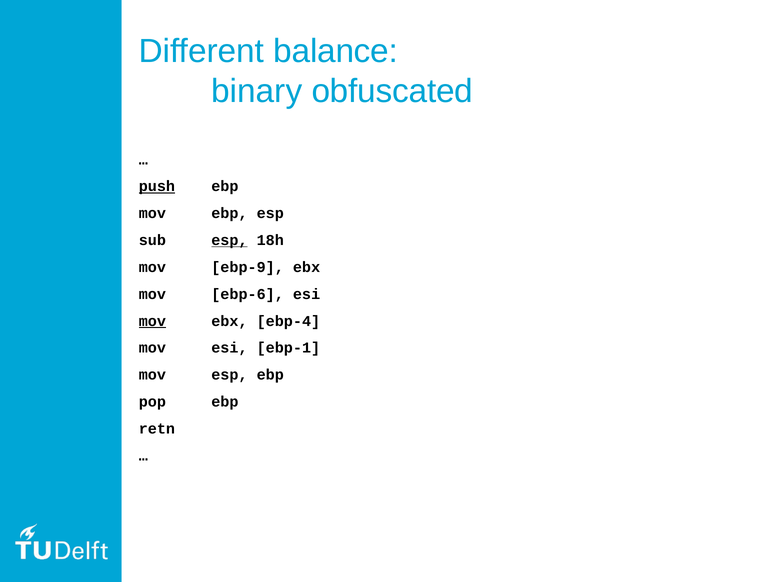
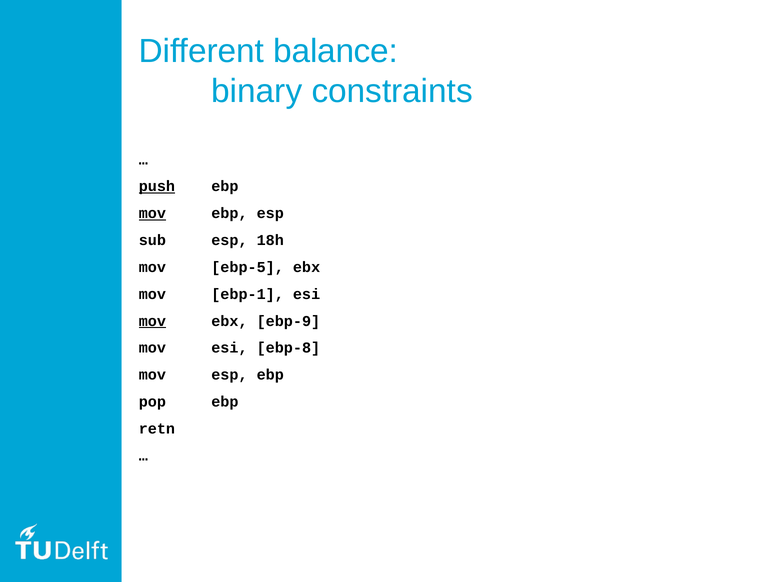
obfuscated: obfuscated -> constraints
mov at (152, 213) underline: none -> present
esp at (229, 240) underline: present -> none
ebp-9: ebp-9 -> ebp-5
ebp-6: ebp-6 -> ebp-1
ebp-4: ebp-4 -> ebp-9
ebp-1: ebp-1 -> ebp-8
